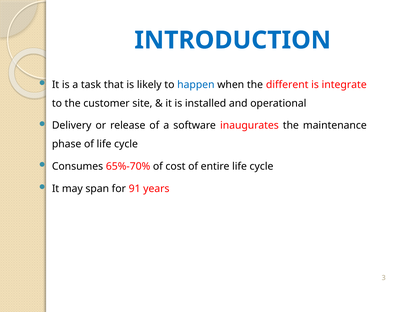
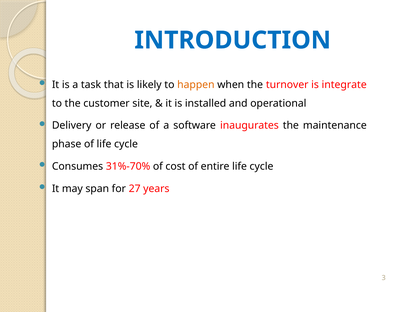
happen colour: blue -> orange
different: different -> turnover
65%-70%: 65%-70% -> 31%-70%
91: 91 -> 27
